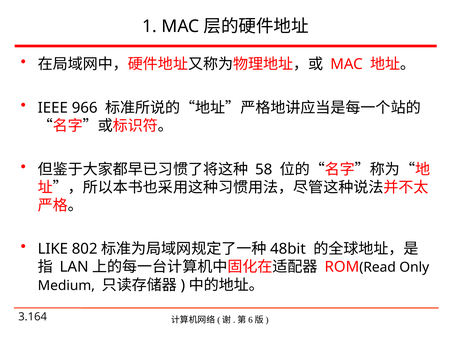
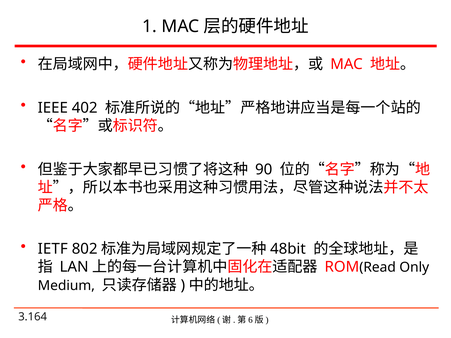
966: 966 -> 402
58: 58 -> 90
LIKE: LIKE -> IETF
